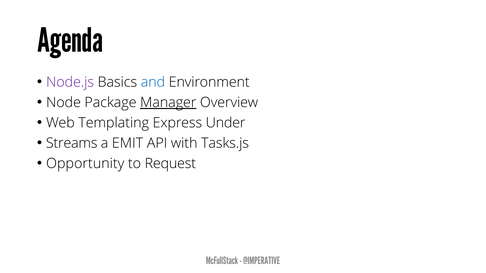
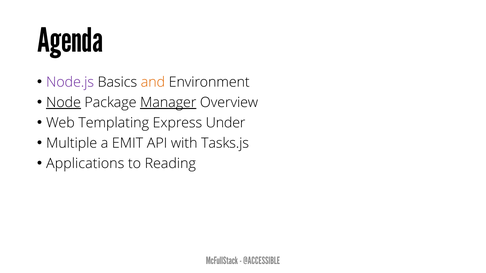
and colour: blue -> orange
Node underline: none -> present
Streams: Streams -> Multiple
Opportunity: Opportunity -> Applications
Request: Request -> Reading
@IMPERATIVE: @IMPERATIVE -> @ACCESSIBLE
